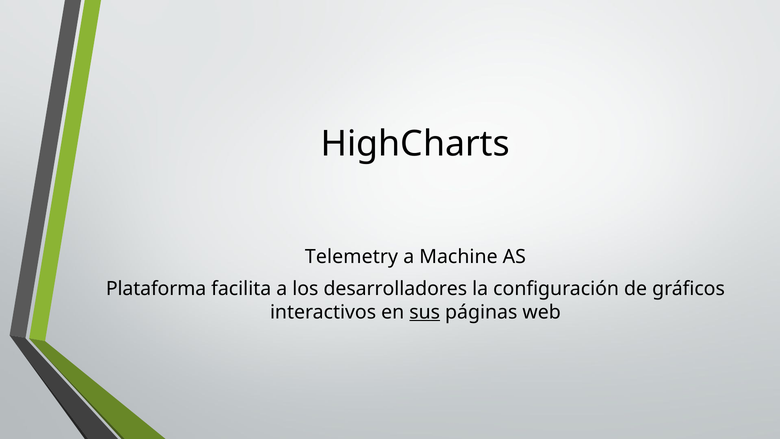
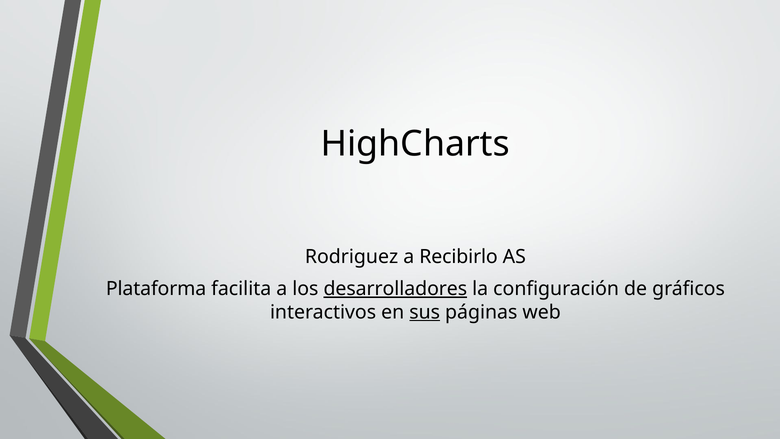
Telemetry: Telemetry -> Rodriguez
Machine: Machine -> Recibirlo
desarrolladores underline: none -> present
